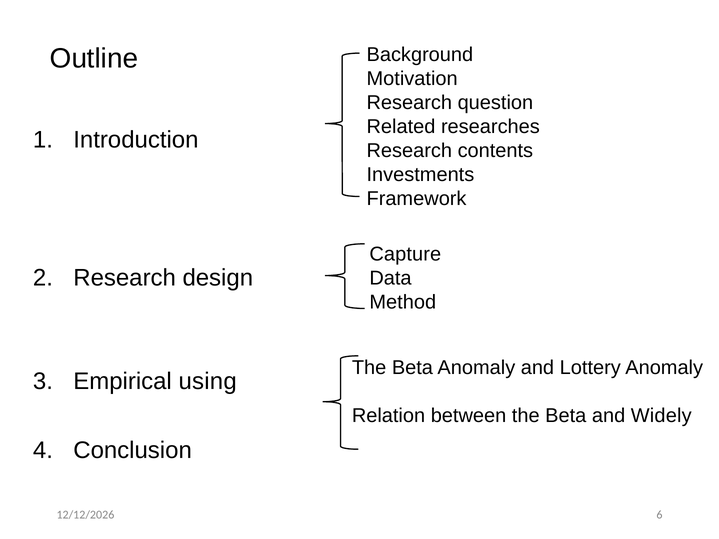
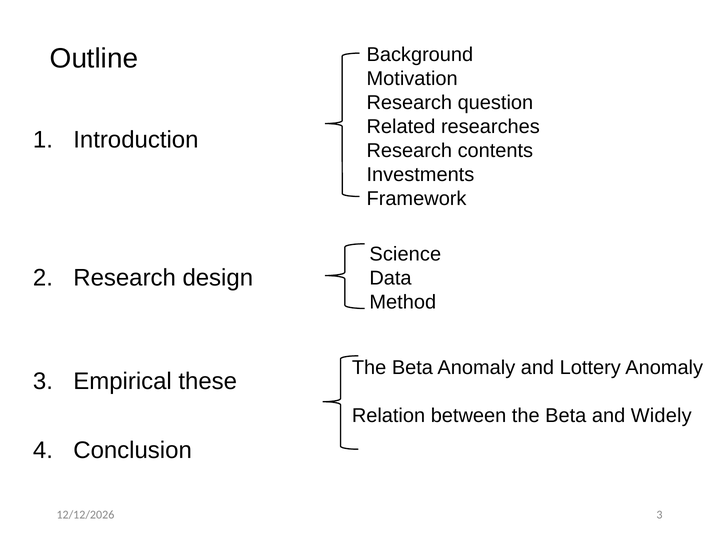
Capture: Capture -> Science
using: using -> these
6 at (659, 515): 6 -> 3
